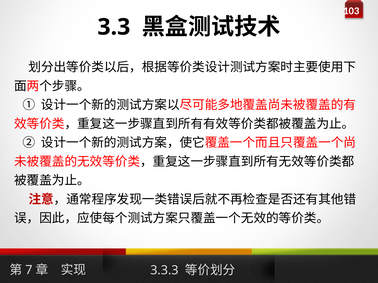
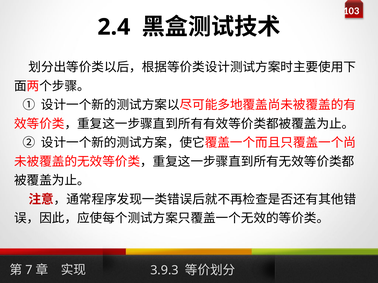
3.3: 3.3 -> 2.4
3.3.3: 3.3.3 -> 3.9.3
